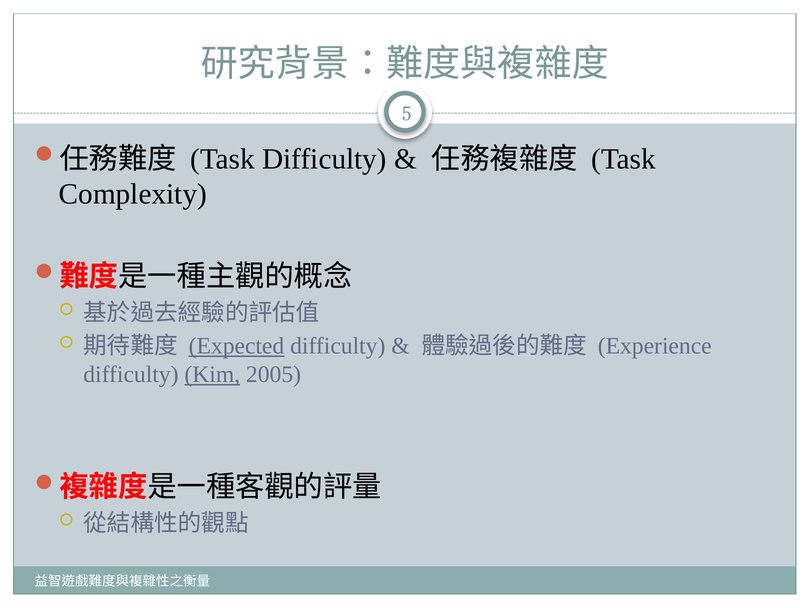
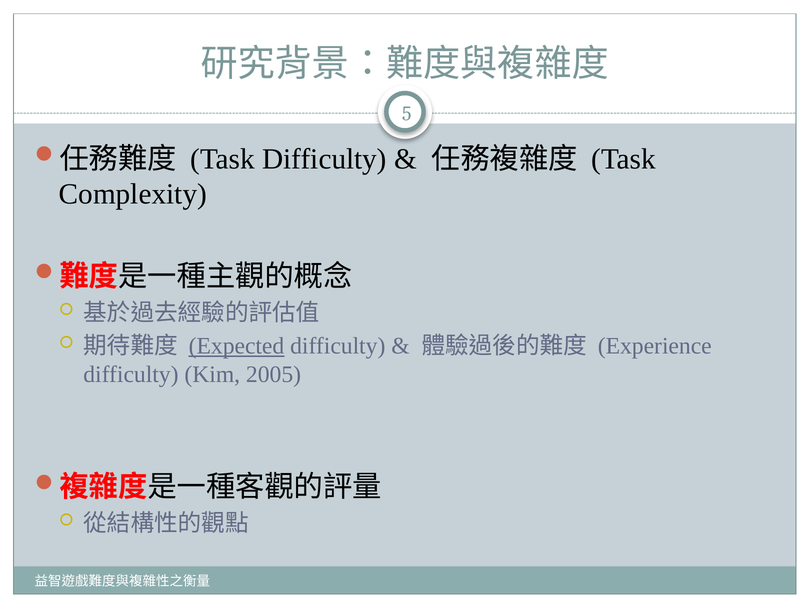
Kim underline: present -> none
